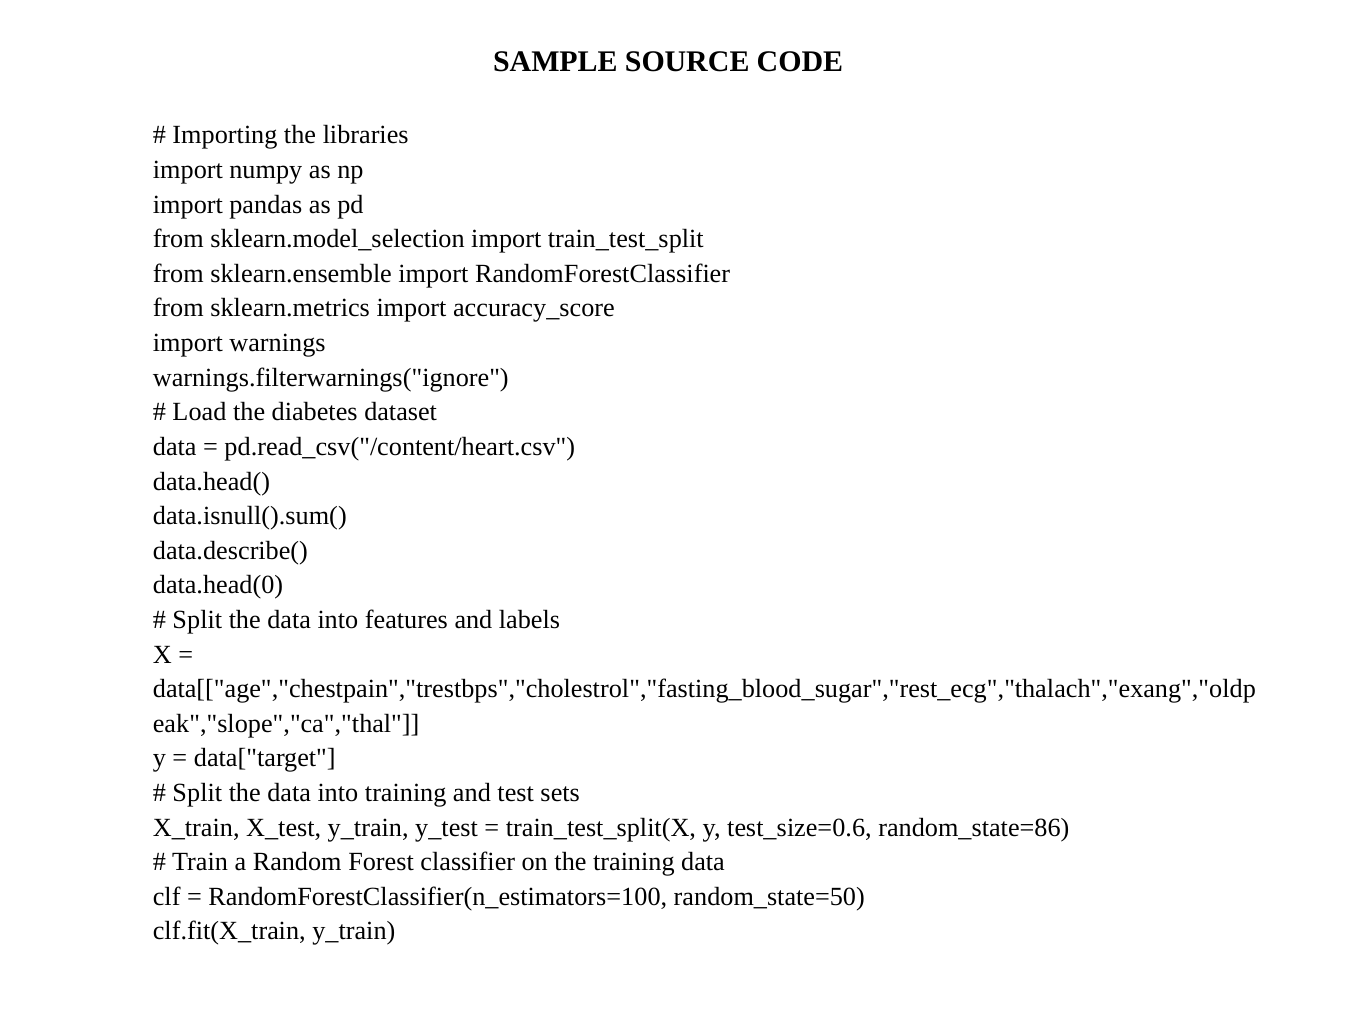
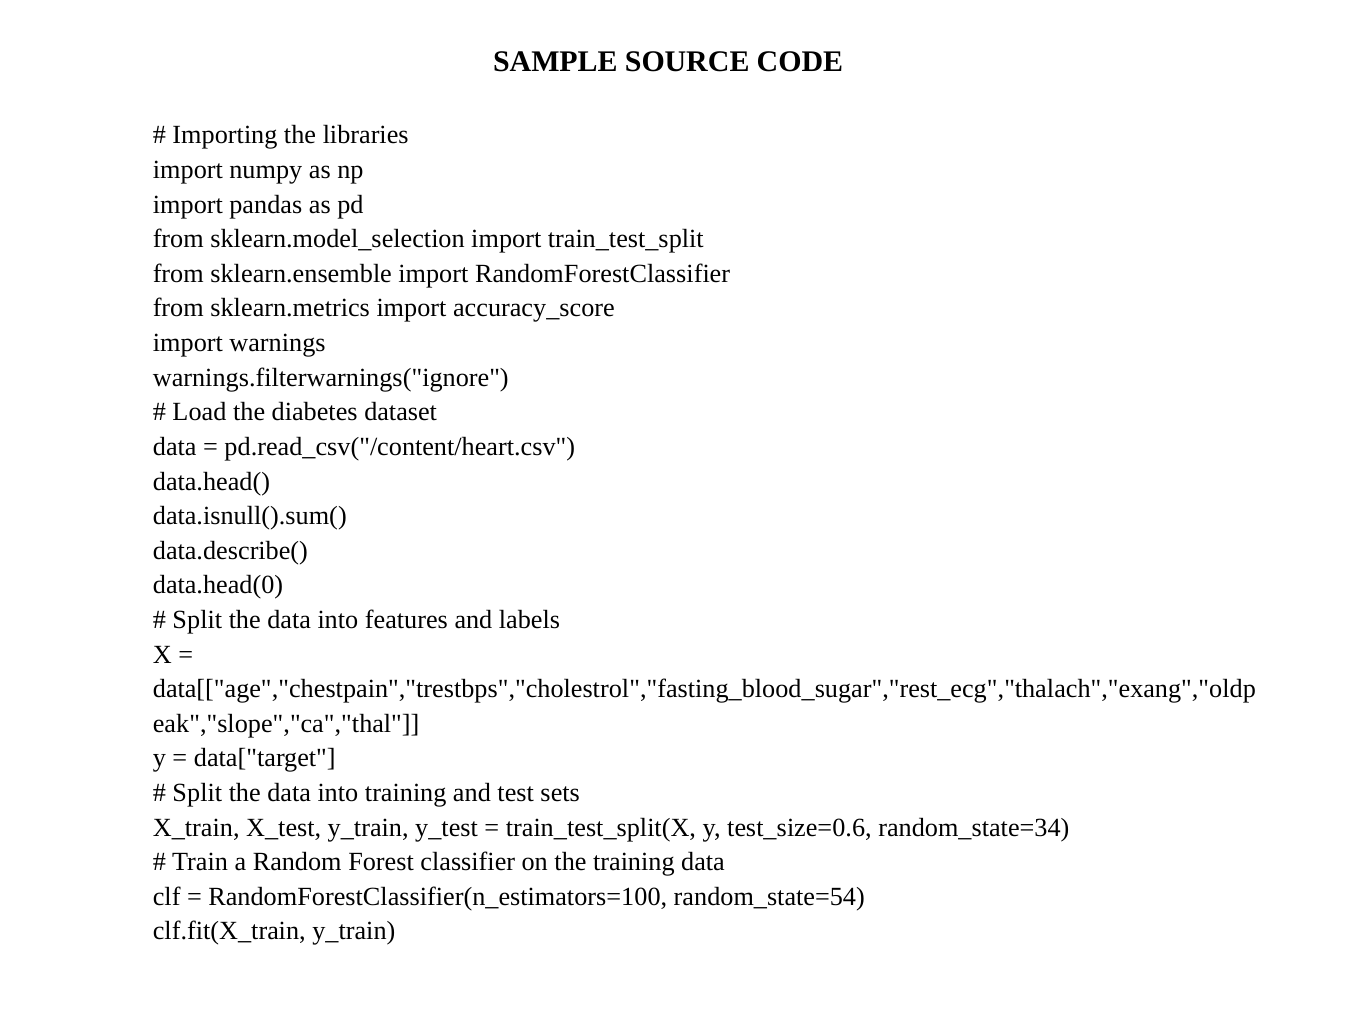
random_state=86: random_state=86 -> random_state=34
random_state=50: random_state=50 -> random_state=54
